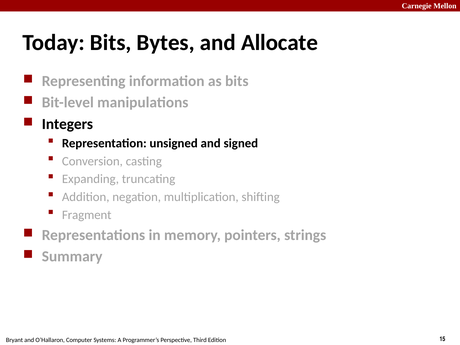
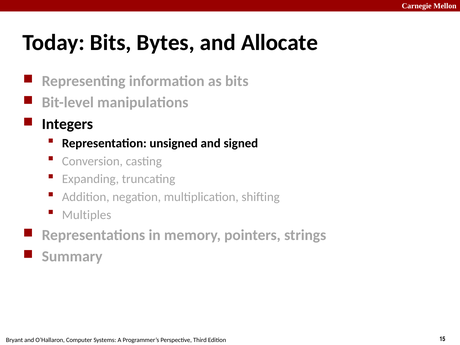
Fragment: Fragment -> Multiples
